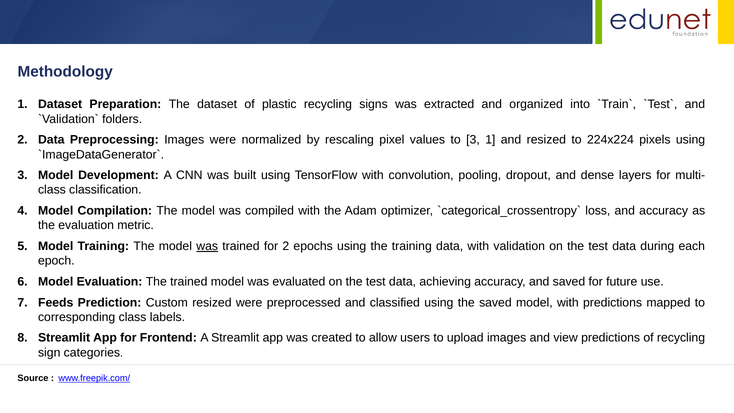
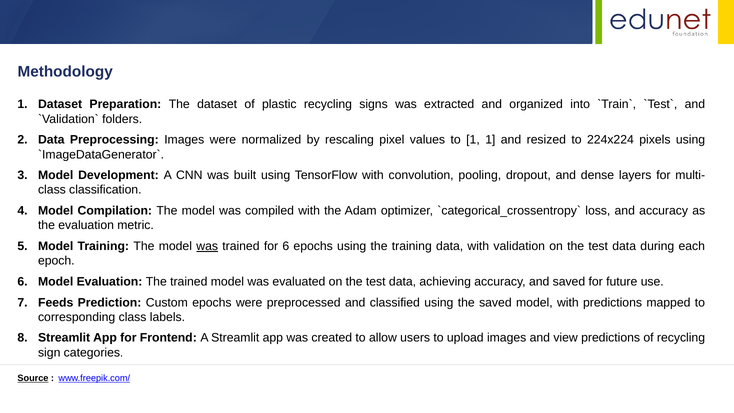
to 3: 3 -> 1
for 2: 2 -> 6
Custom resized: resized -> epochs
Source underline: none -> present
